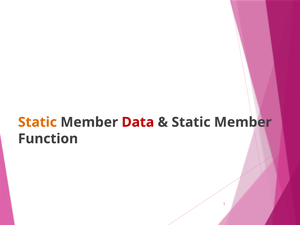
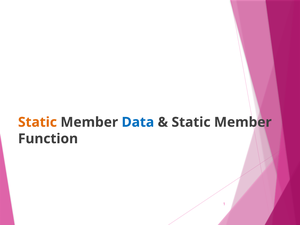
Data colour: red -> blue
